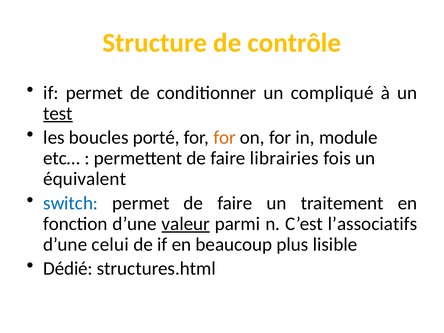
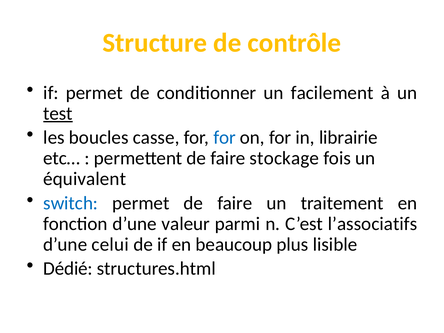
compliqué: compliqué -> facilement
porté: porté -> casse
for at (225, 138) colour: orange -> blue
module: module -> librairie
librairies: librairies -> stockage
valeur underline: present -> none
